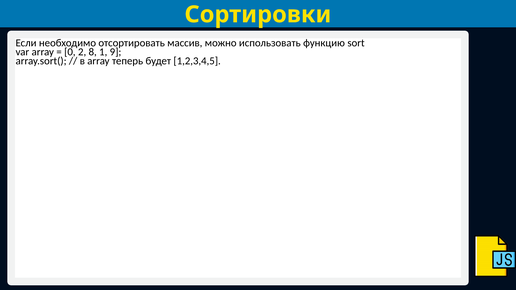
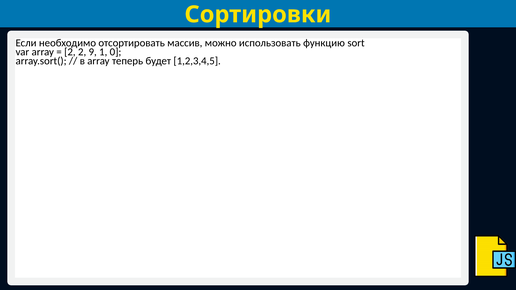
0 at (70, 52): 0 -> 2
8: 8 -> 9
9: 9 -> 0
